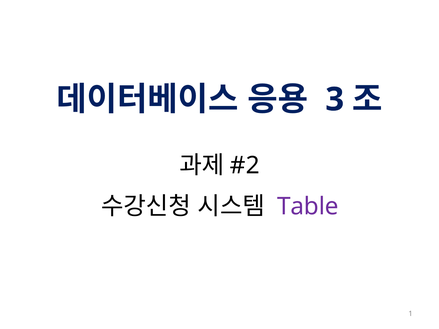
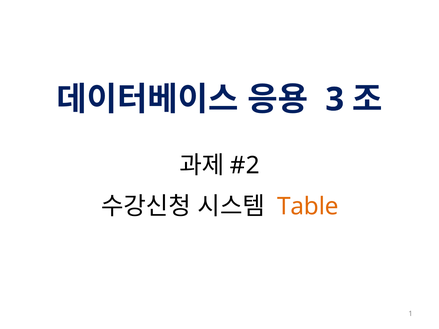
Table colour: purple -> orange
